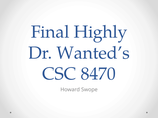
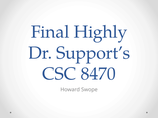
Wanted’s: Wanted’s -> Support’s
